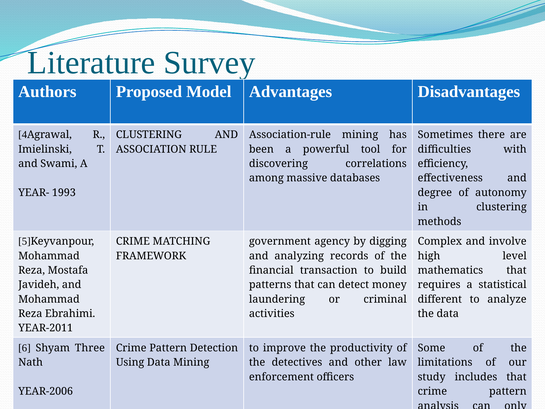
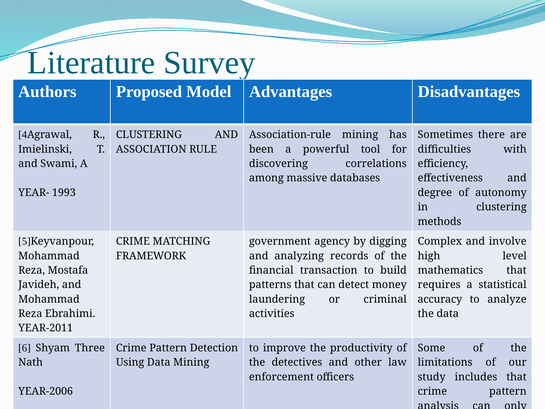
different: different -> accuracy
